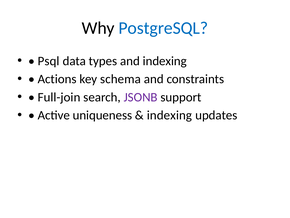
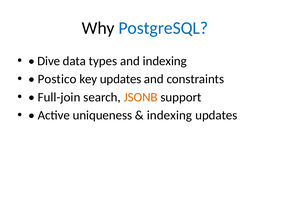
Psql: Psql -> Dive
Actions: Actions -> Postico
key schema: schema -> updates
JSONB colour: purple -> orange
